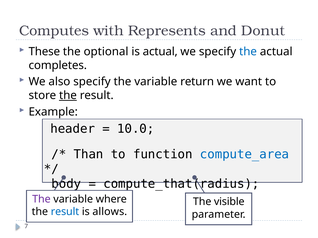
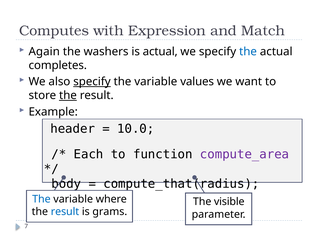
Represents: Represents -> Expression
Donut: Donut -> Match
These: These -> Again
optional: optional -> washers
specify at (92, 82) underline: none -> present
return: return -> values
Than: Than -> Each
compute_area colour: blue -> purple
The at (41, 199) colour: purple -> blue
allows: allows -> grams
